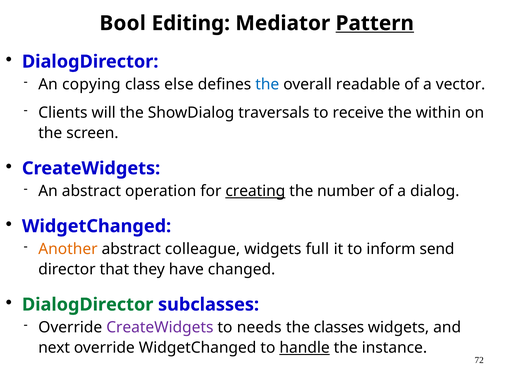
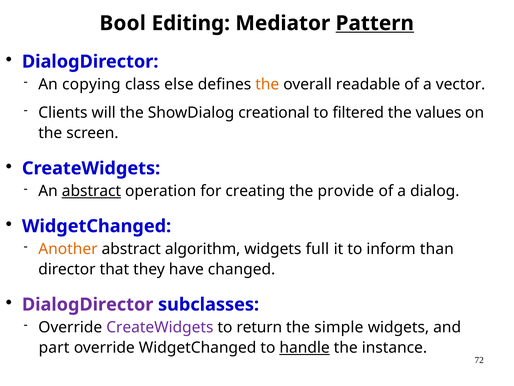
the at (267, 84) colour: blue -> orange
traversals: traversals -> creational
receive: receive -> filtered
within: within -> values
abstract at (91, 191) underline: none -> present
creating underline: present -> none
number: number -> provide
colleague: colleague -> algorithm
send: send -> than
DialogDirector at (88, 304) colour: green -> purple
needs: needs -> return
classes: classes -> simple
next: next -> part
